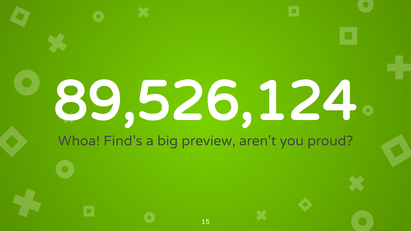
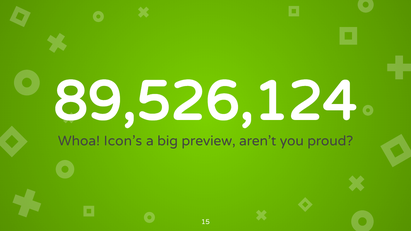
Find’s: Find’s -> Icon’s
